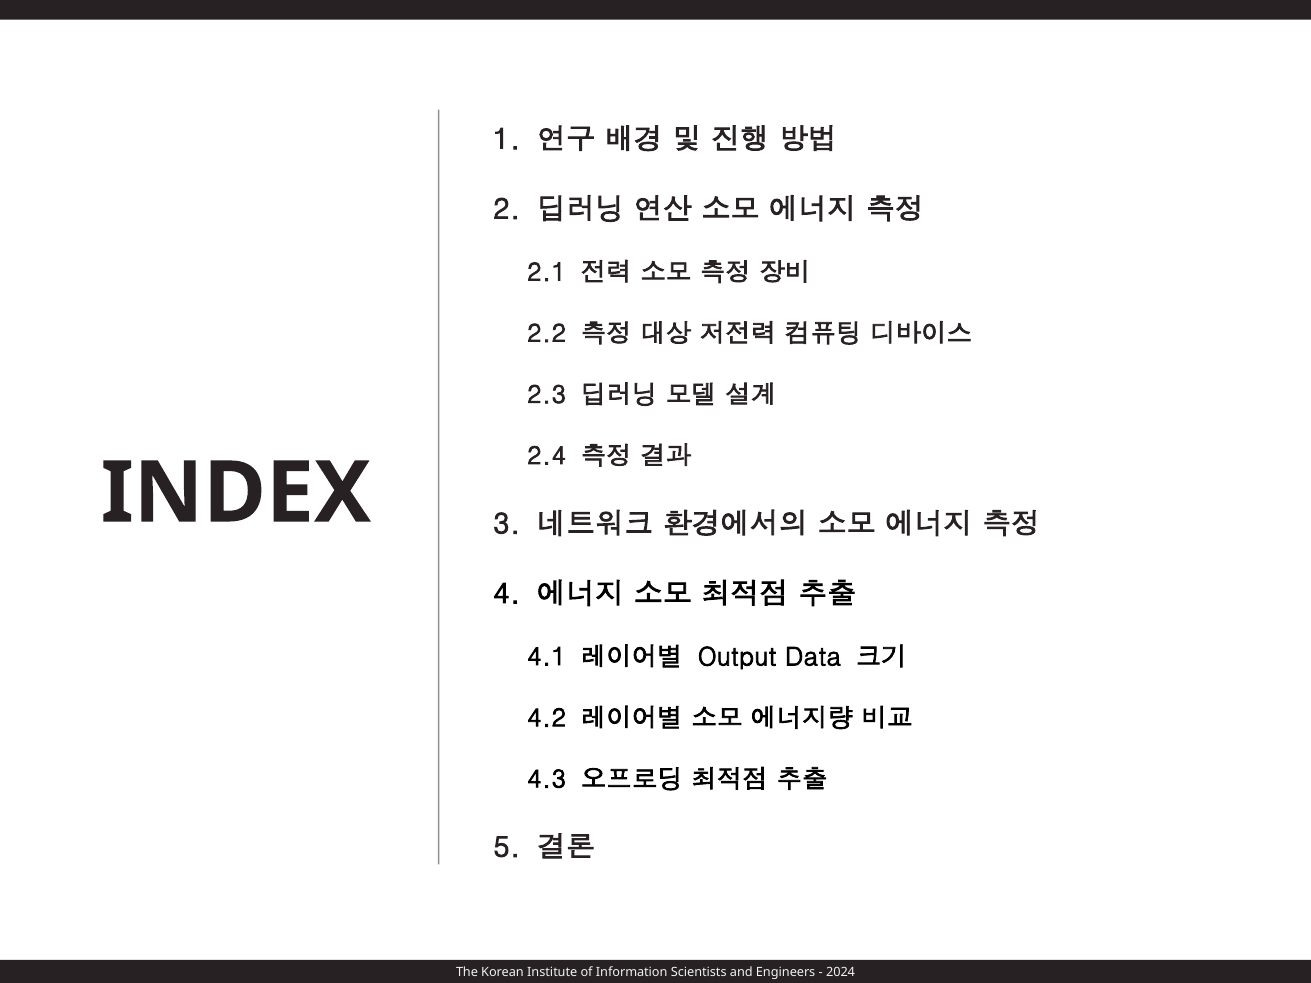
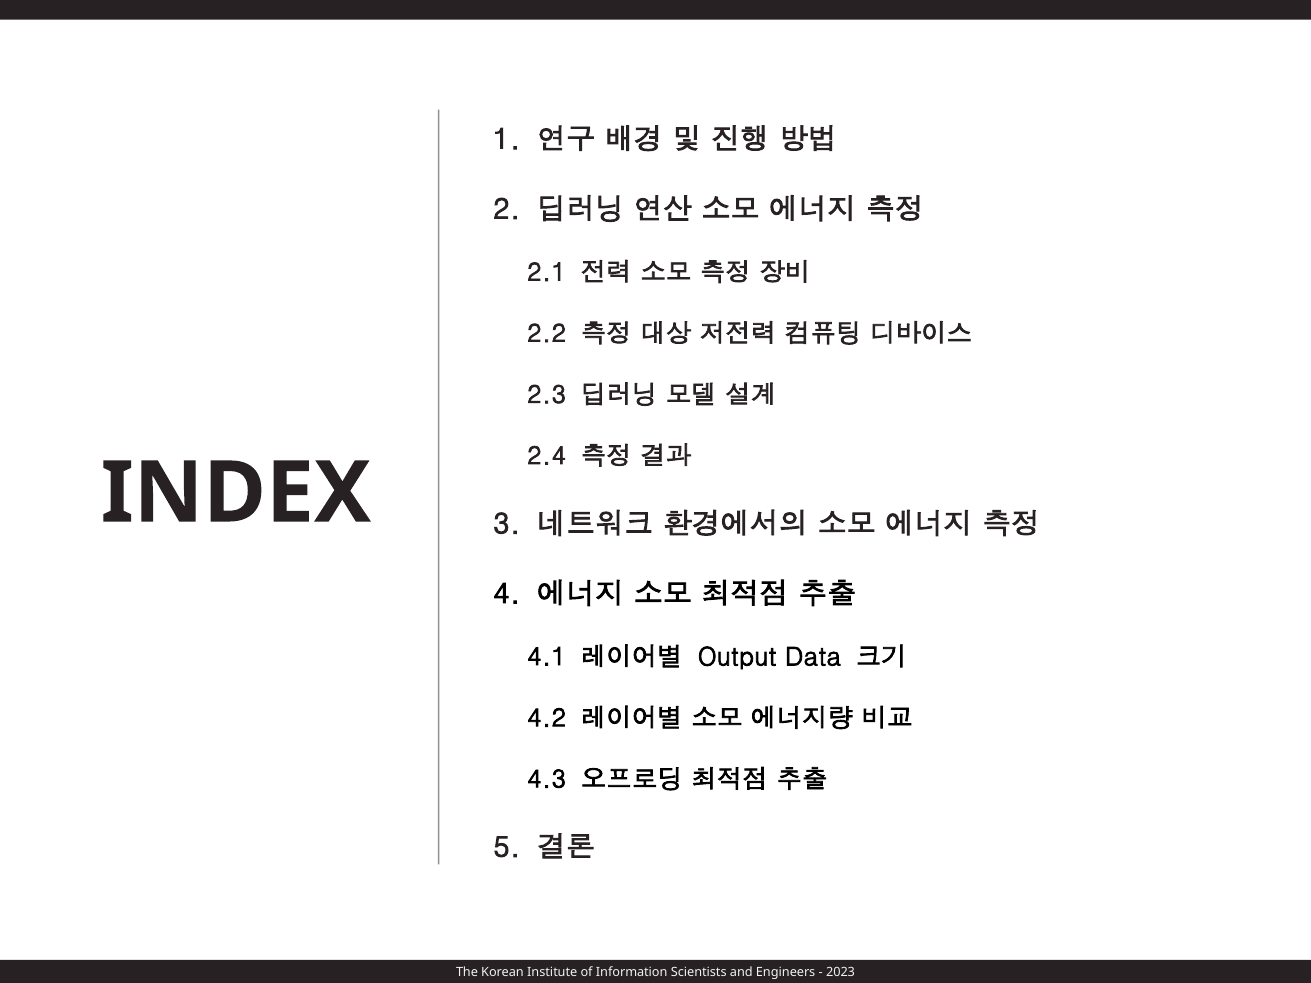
2024: 2024 -> 2023
